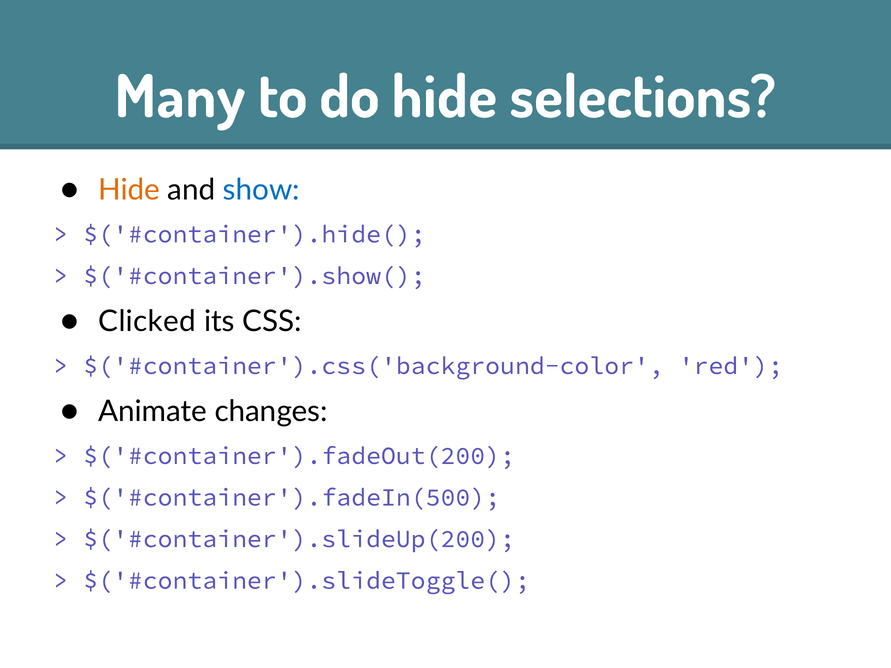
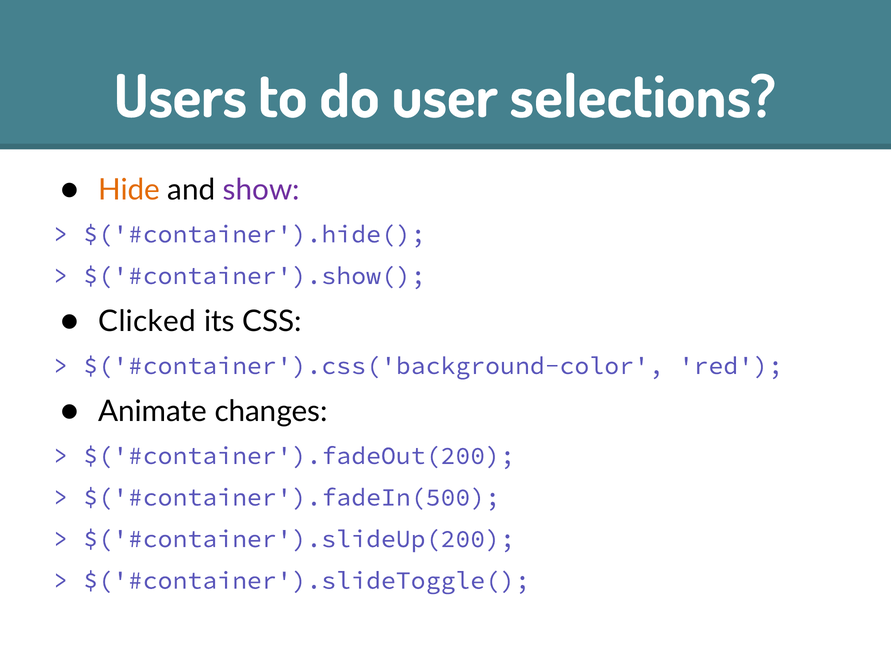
Many: Many -> Users
do hide: hide -> user
show colour: blue -> purple
